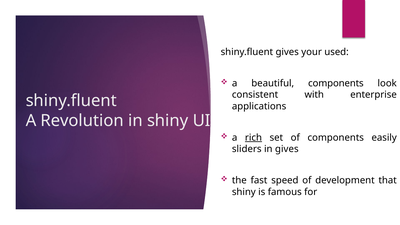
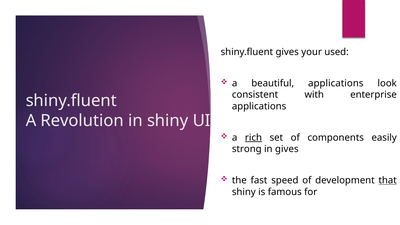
beautiful components: components -> applications
sliders: sliders -> strong
that underline: none -> present
